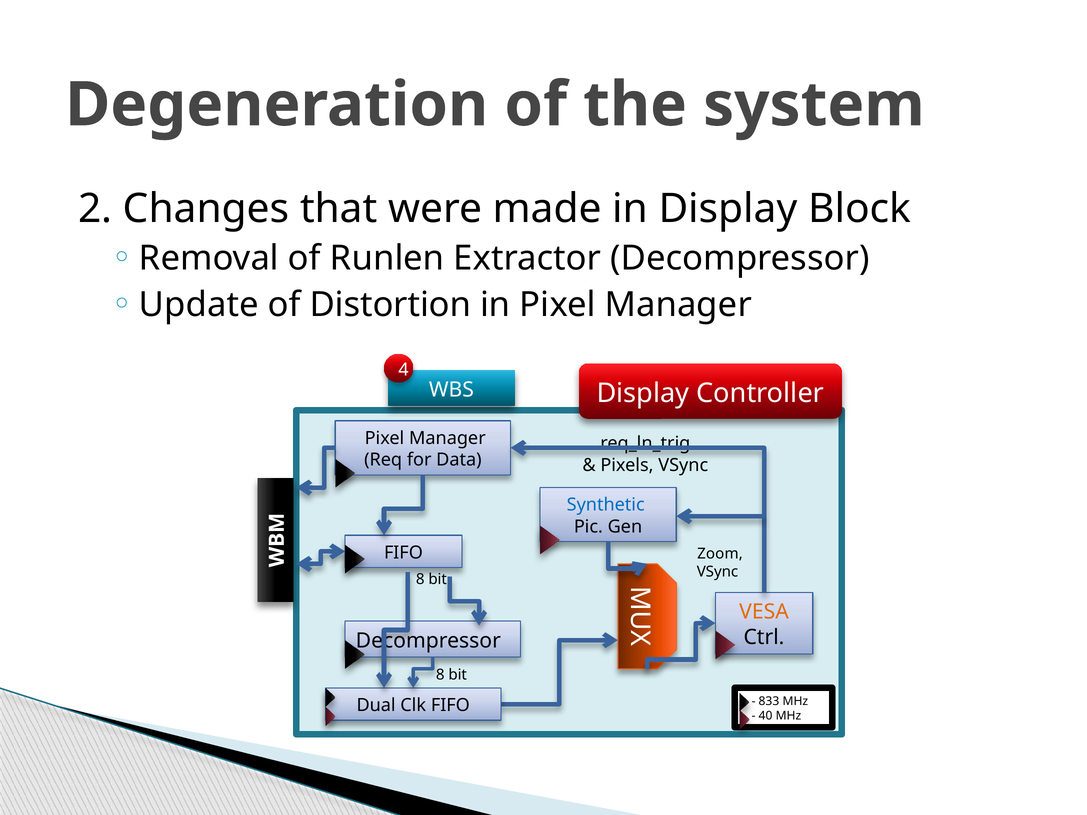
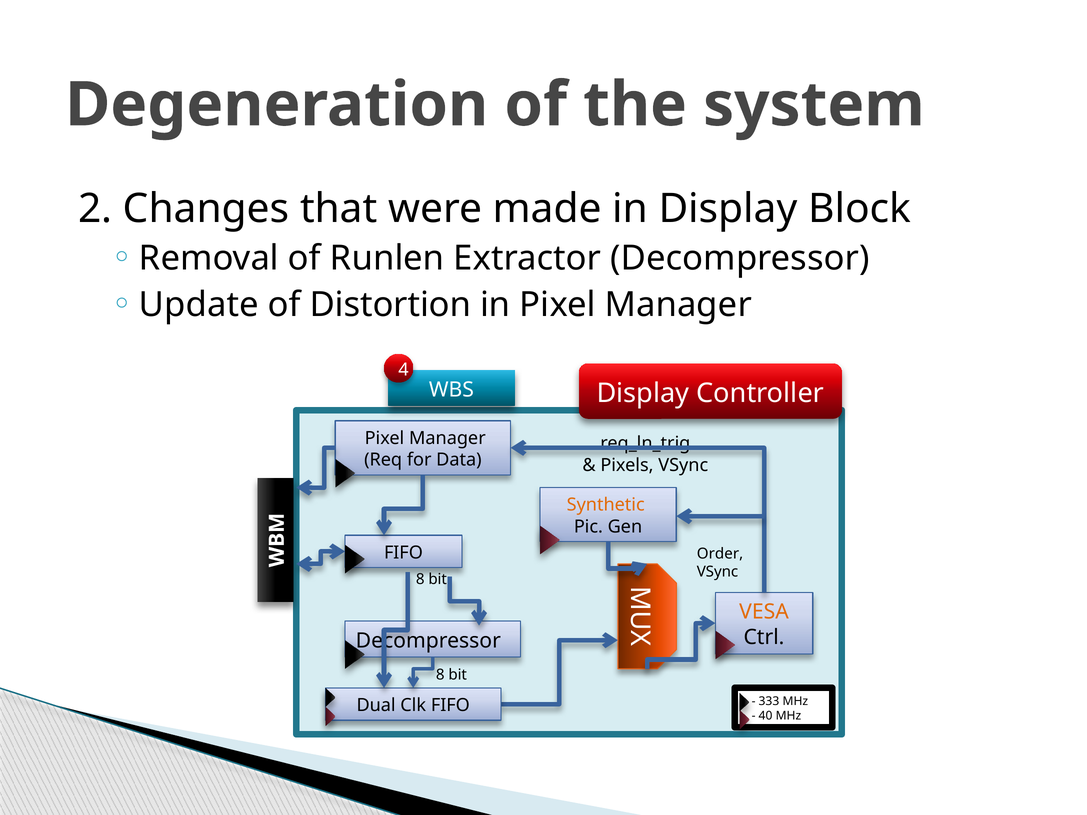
Synthetic colour: blue -> orange
Zoom: Zoom -> Order
833: 833 -> 333
